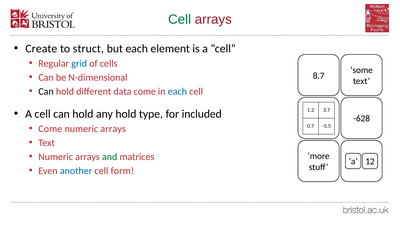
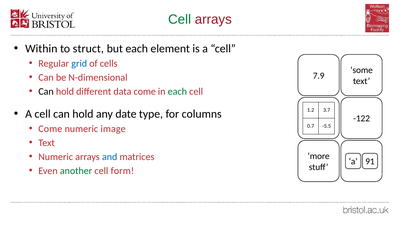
Create: Create -> Within
8.7: 8.7 -> 7.9
each at (177, 91) colour: blue -> green
any hold: hold -> date
included: included -> columns
-628: -628 -> -122
arrays at (113, 129): arrays -> image
and colour: green -> blue
12: 12 -> 91
another colour: blue -> green
